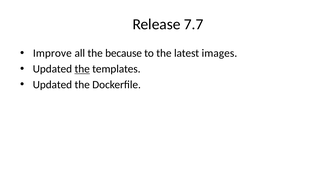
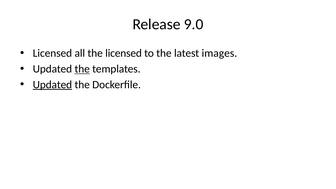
7.7: 7.7 -> 9.0
Improve at (52, 53): Improve -> Licensed
the because: because -> licensed
Updated at (52, 85) underline: none -> present
